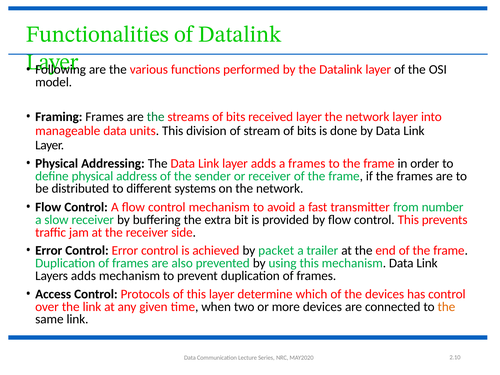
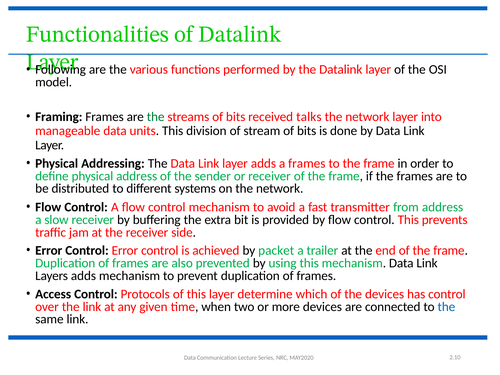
received layer: layer -> talks
from number: number -> address
the at (446, 307) colour: orange -> blue
